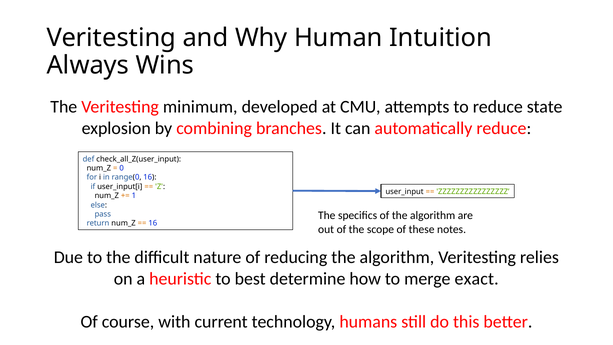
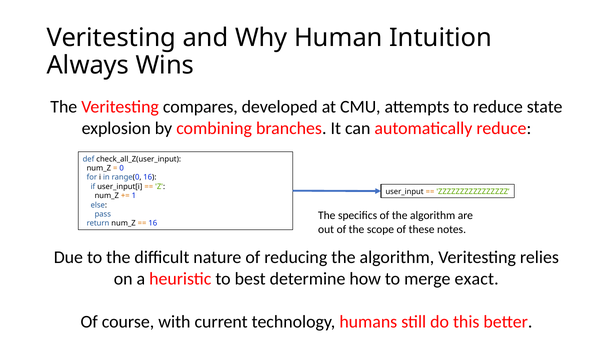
minimum: minimum -> compares
